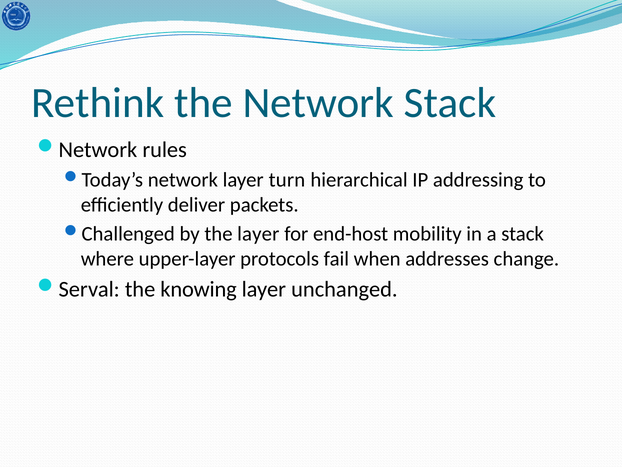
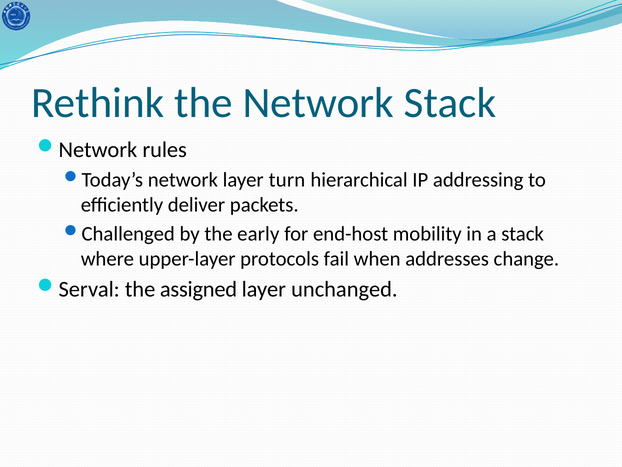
the layer: layer -> early
knowing: knowing -> assigned
